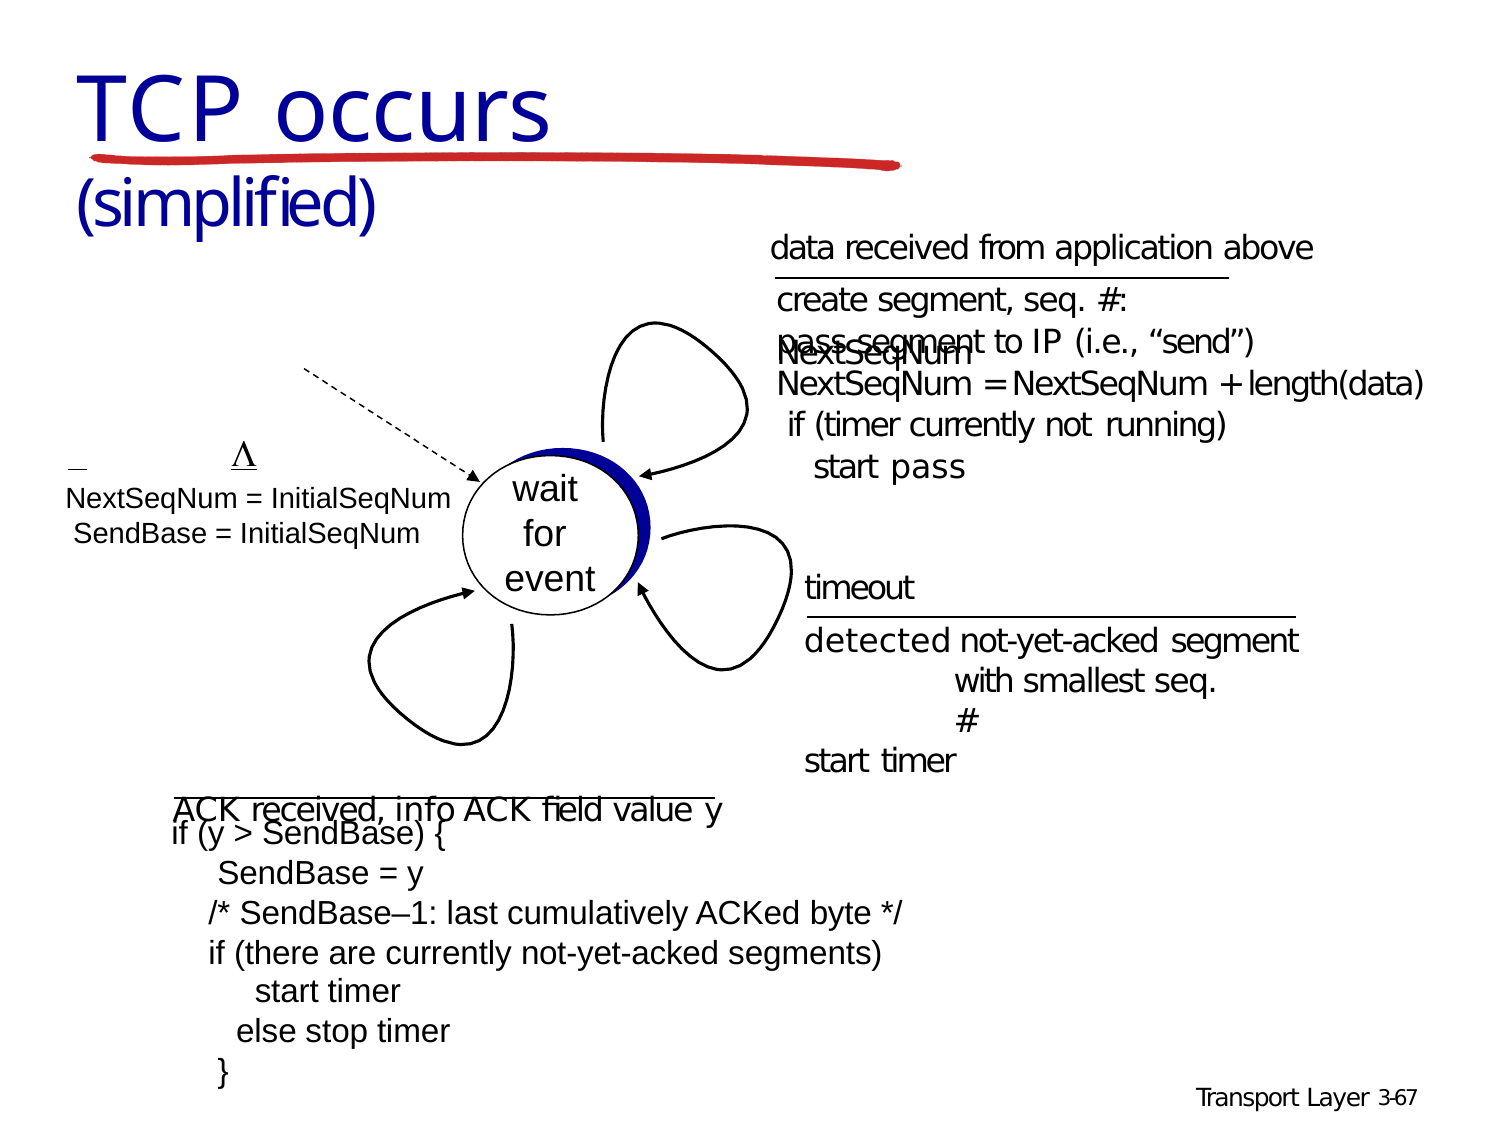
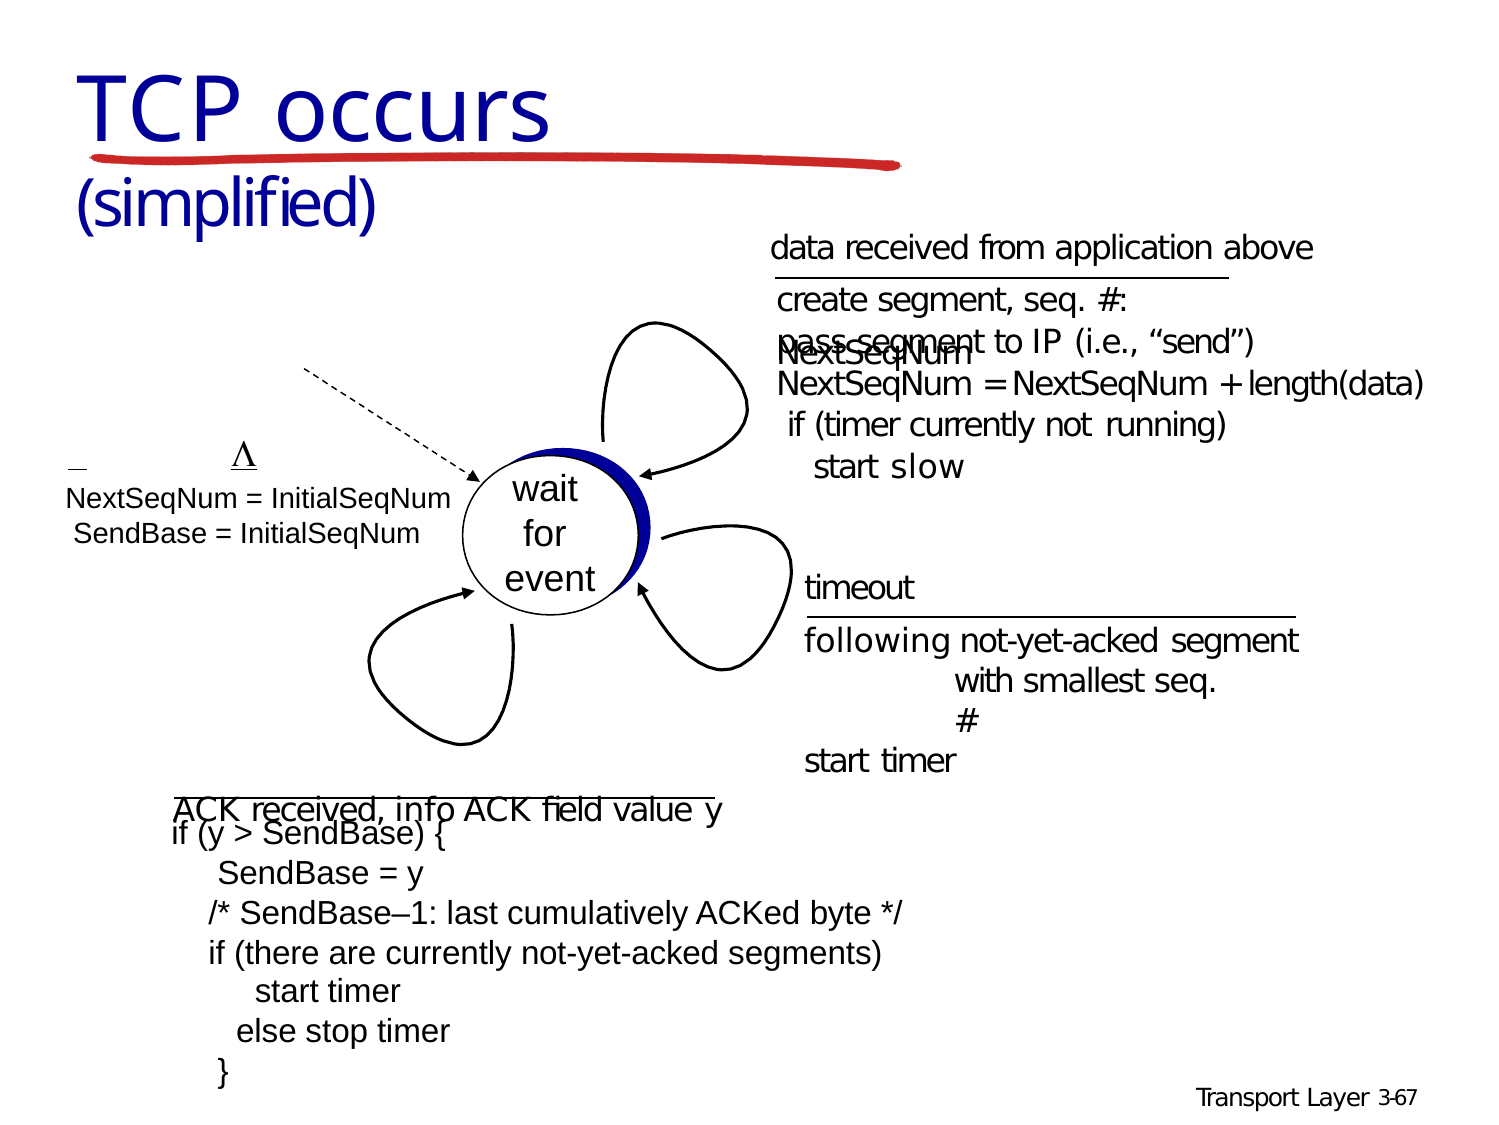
start pass: pass -> slow
detected: detected -> following
